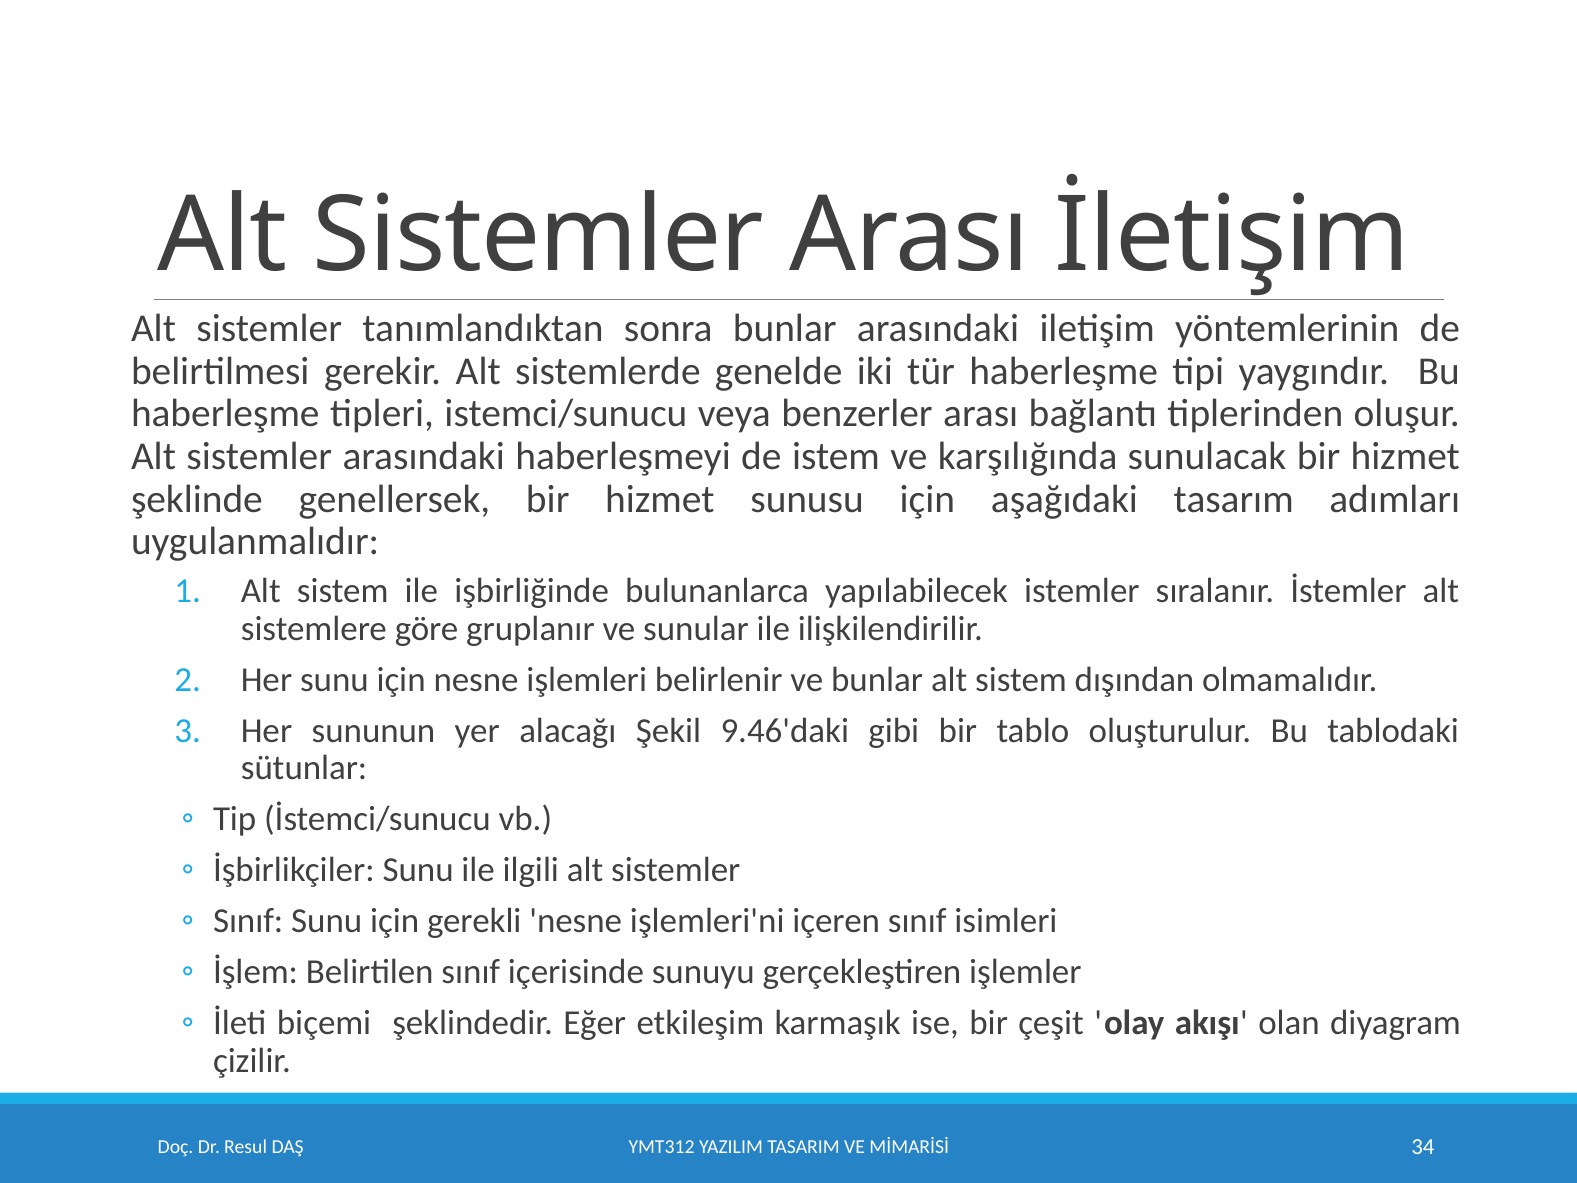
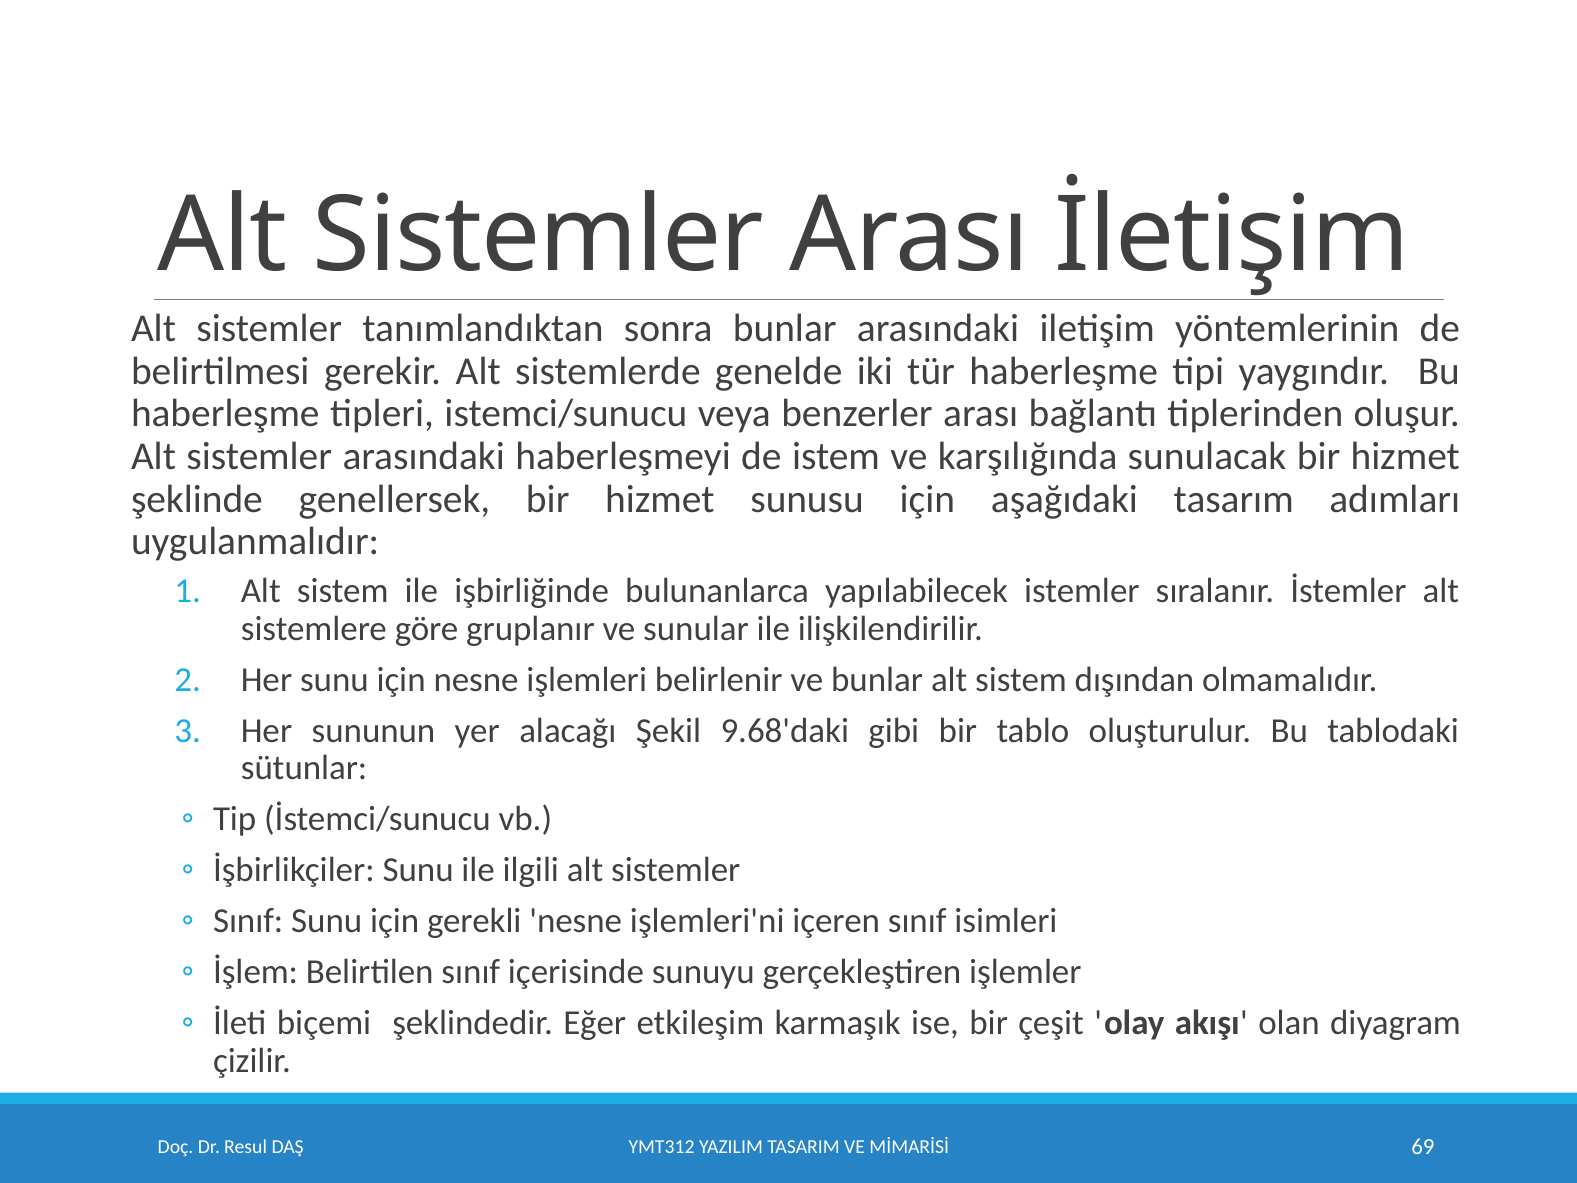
9.46'daki: 9.46'daki -> 9.68'daki
34: 34 -> 69
